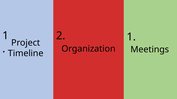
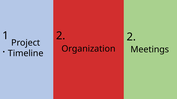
2 1: 1 -> 2
